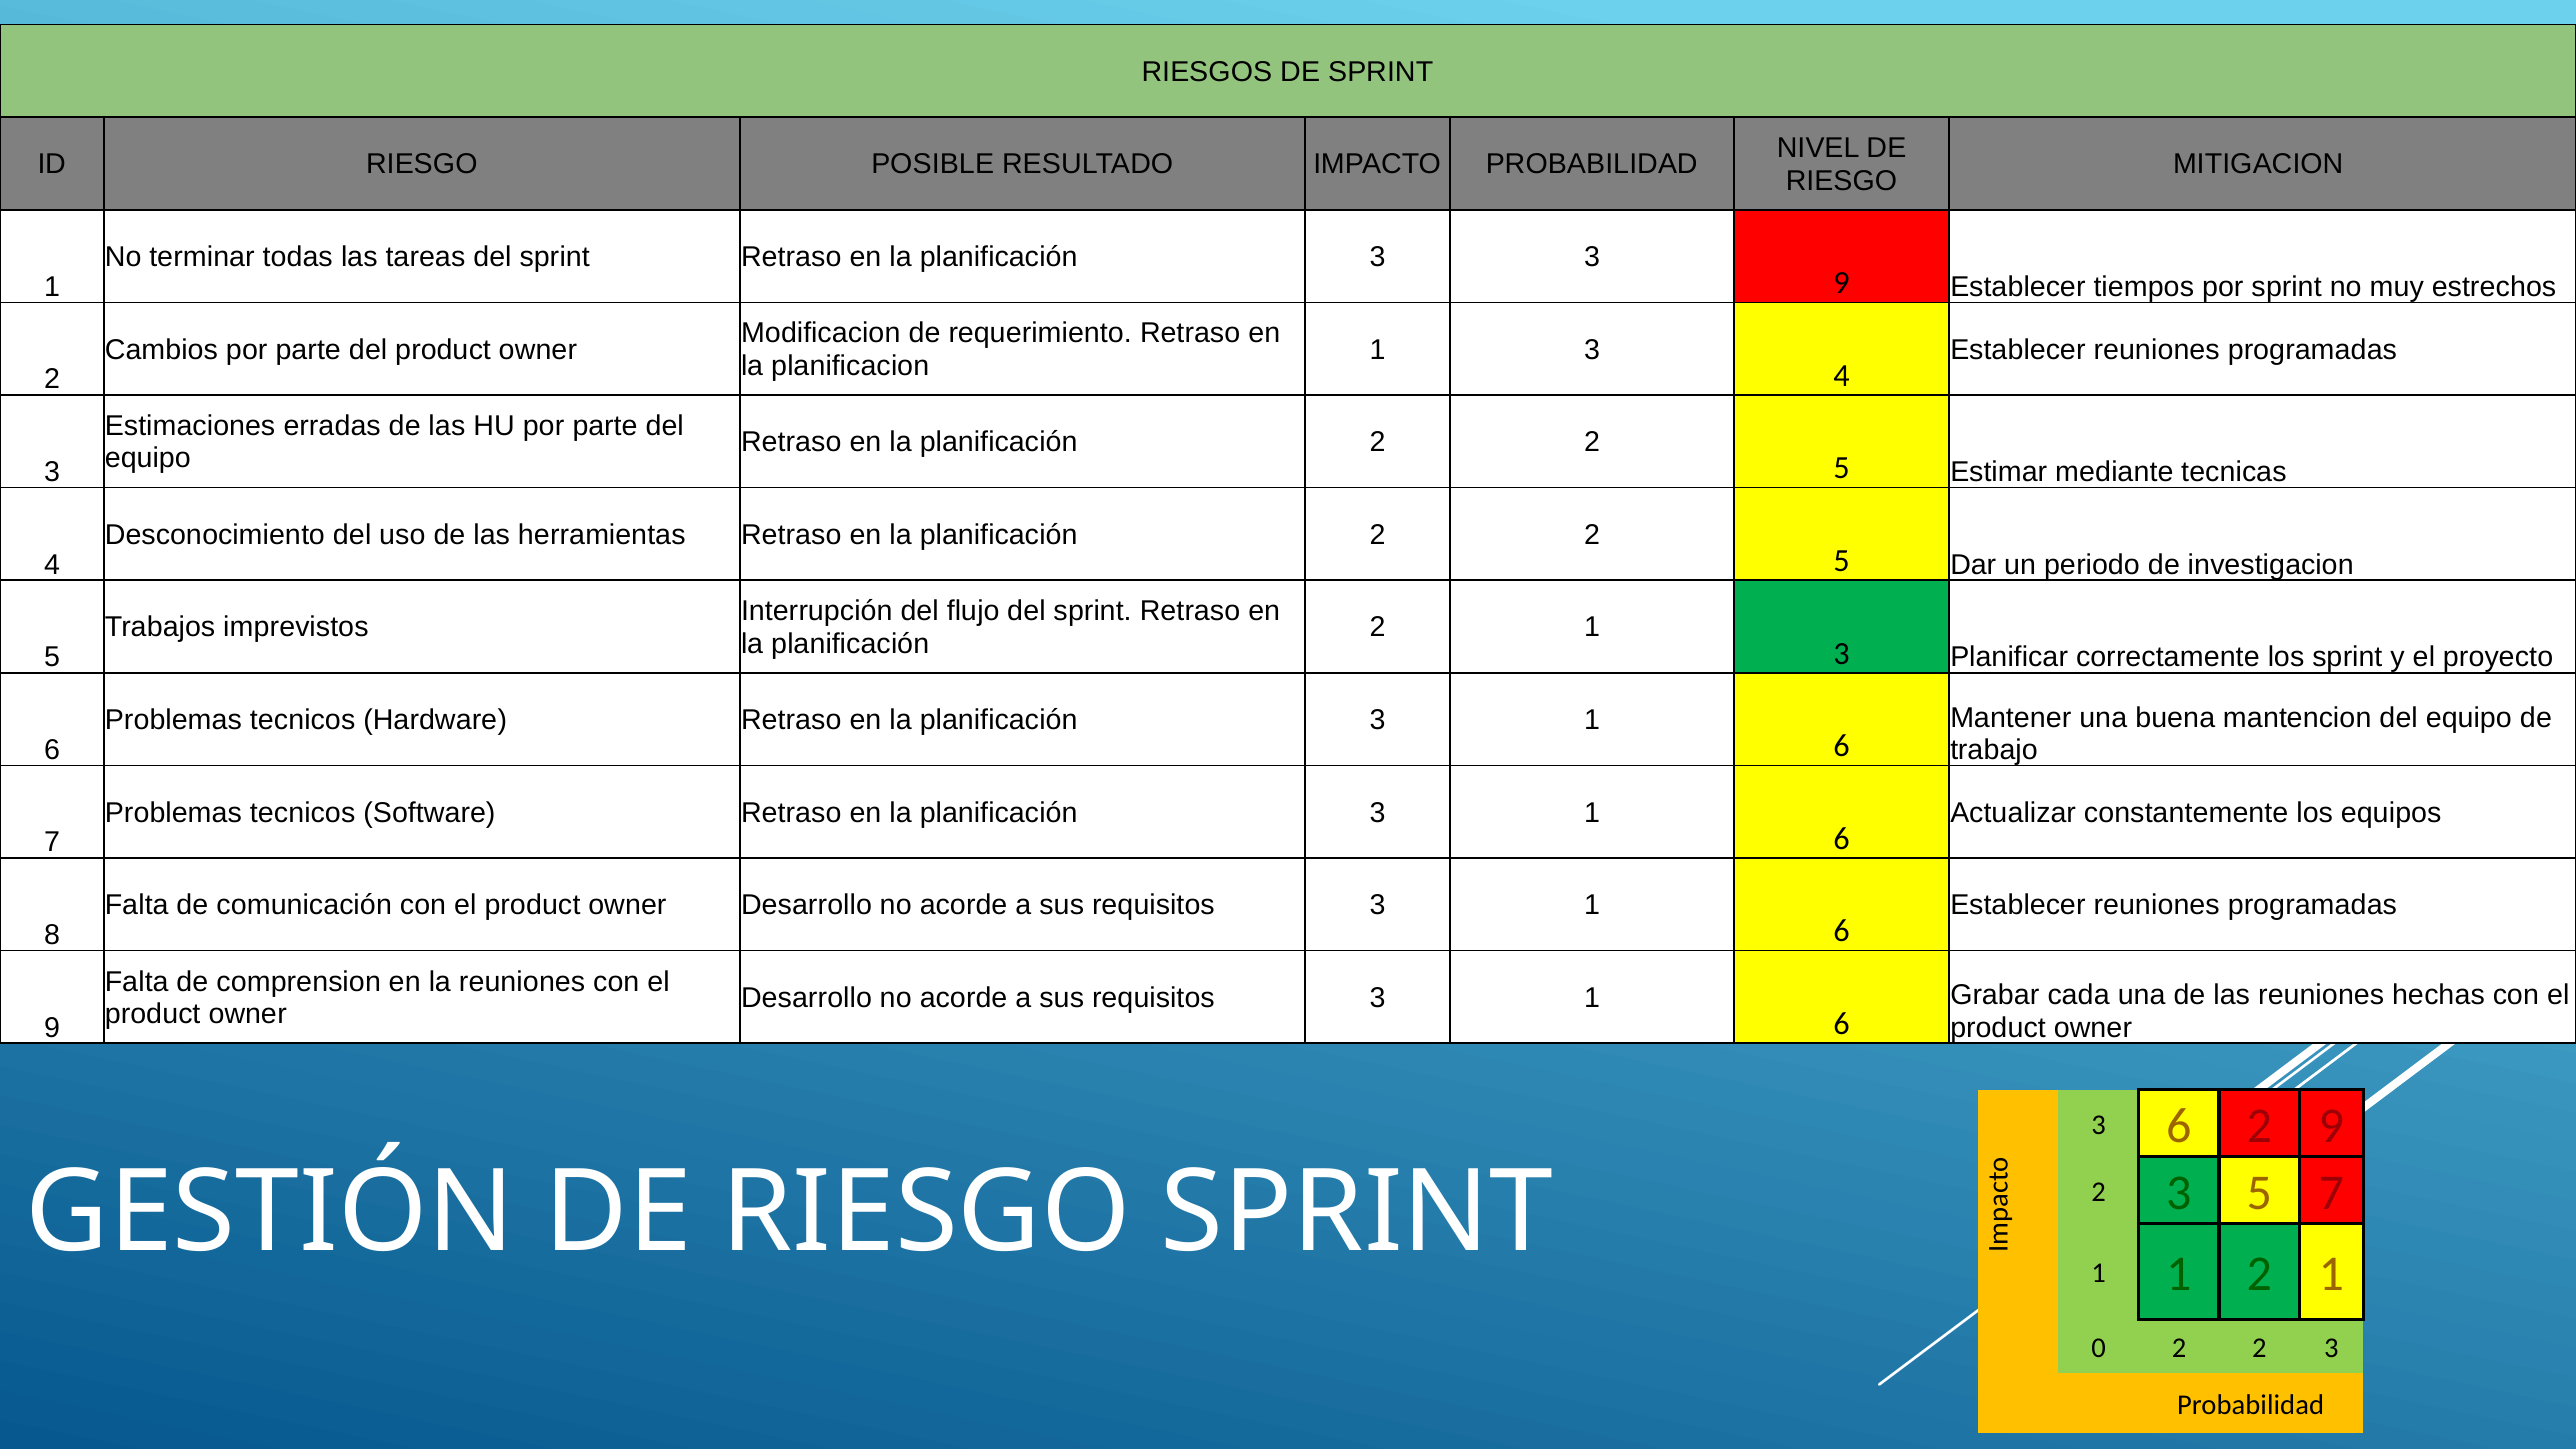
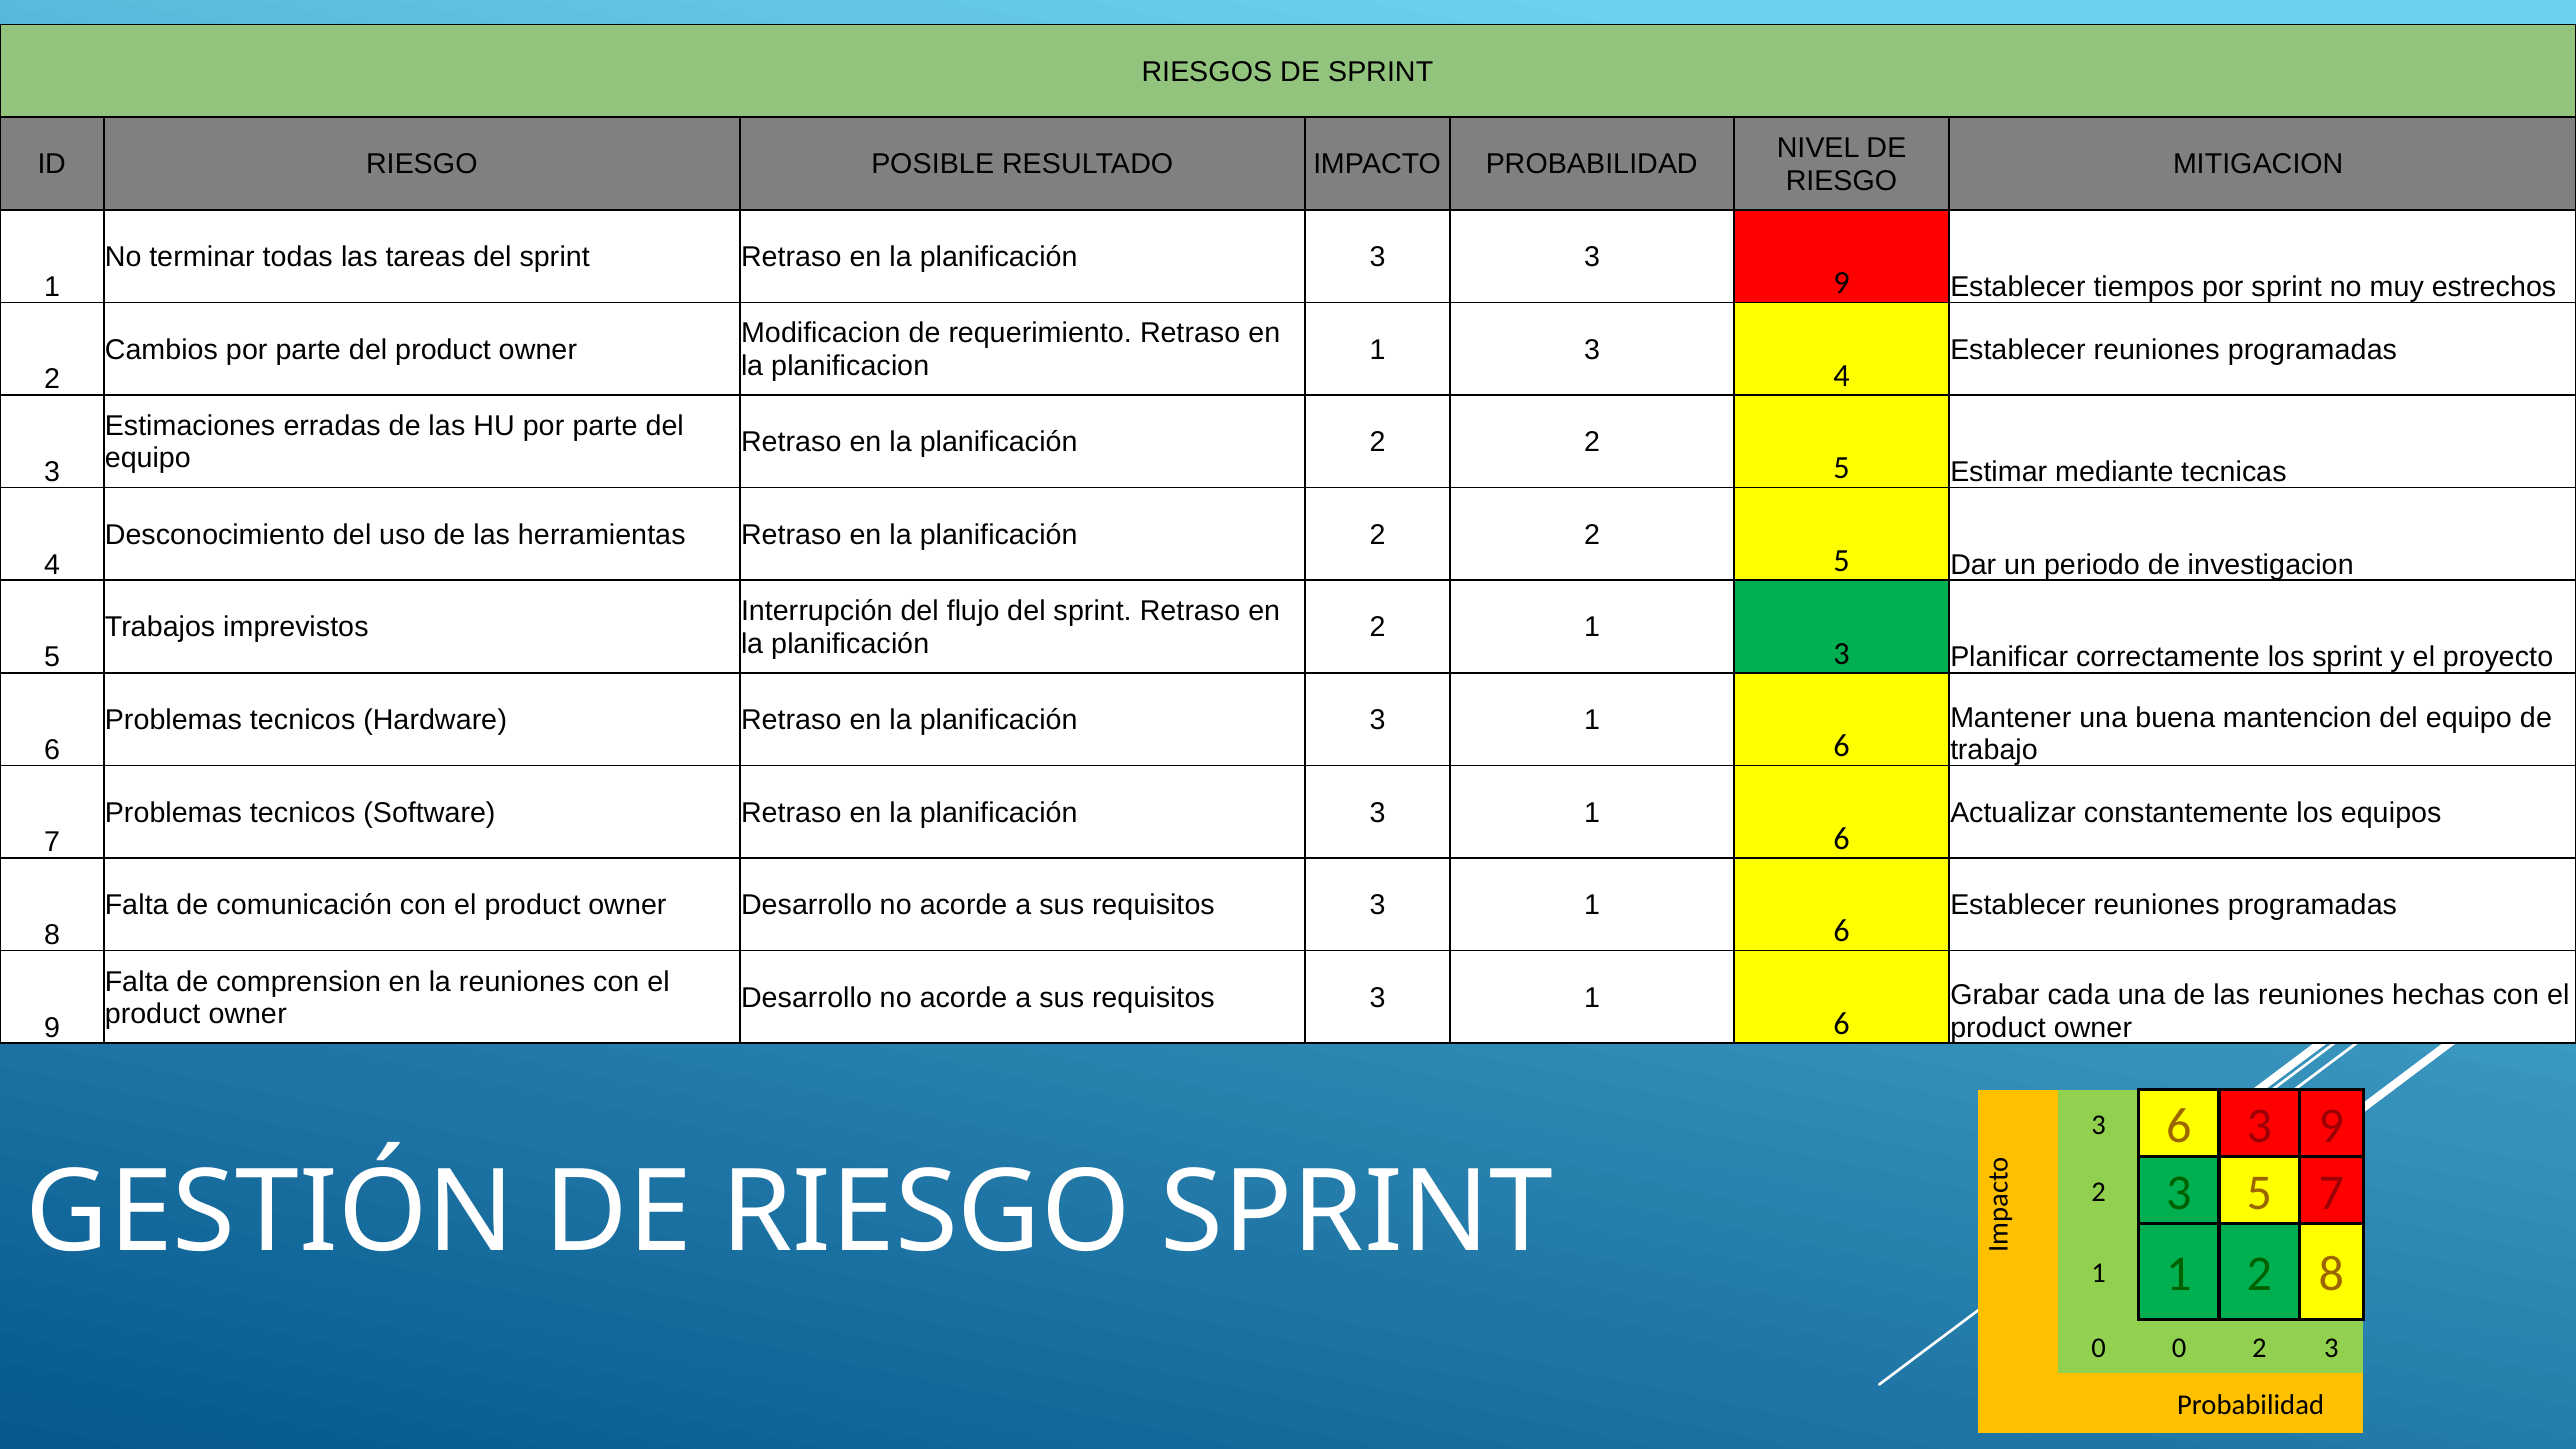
6 2: 2 -> 3
1 2 1: 1 -> 8
0 2: 2 -> 0
